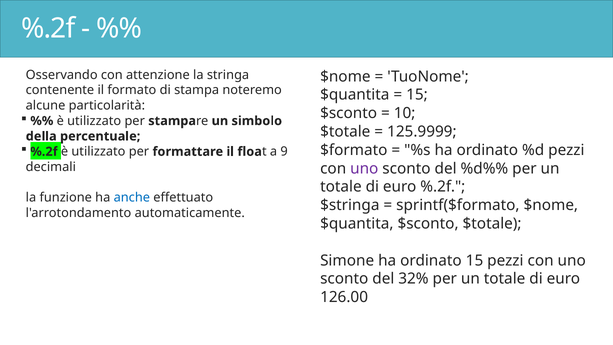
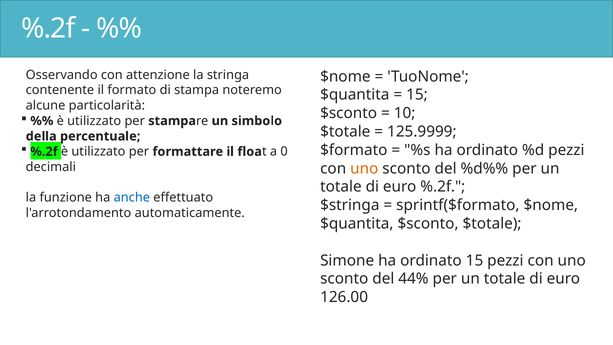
9: 9 -> 0
uno at (364, 168) colour: purple -> orange
32%: 32% -> 44%
